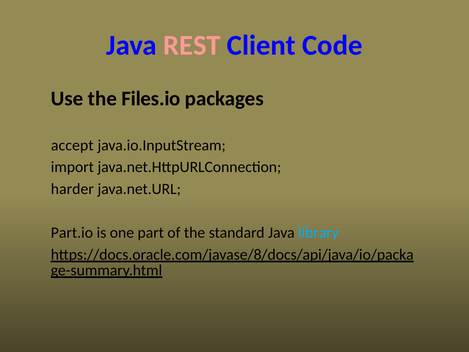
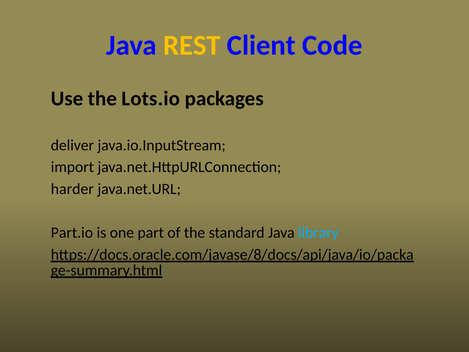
REST colour: pink -> yellow
Files.io: Files.io -> Lots.io
accept: accept -> deliver
